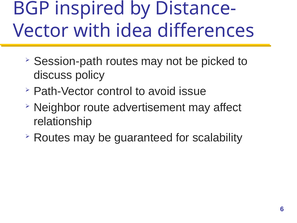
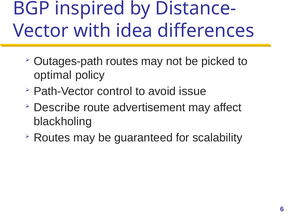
Session-path: Session-path -> Outages-path
discuss: discuss -> optimal
Neighbor: Neighbor -> Describe
relationship: relationship -> blackholing
